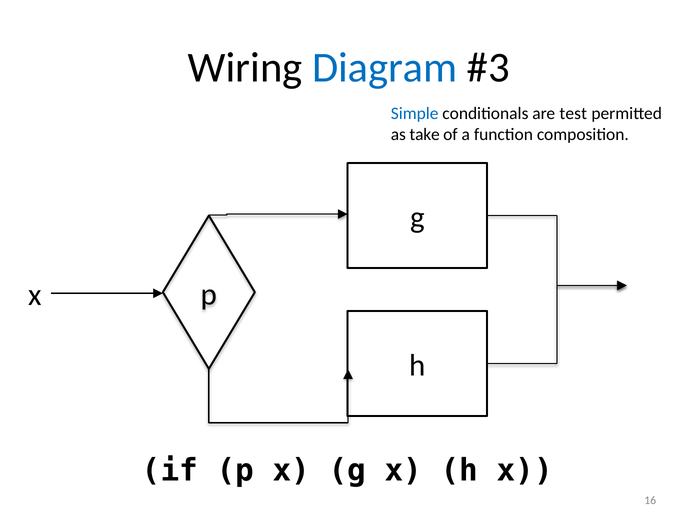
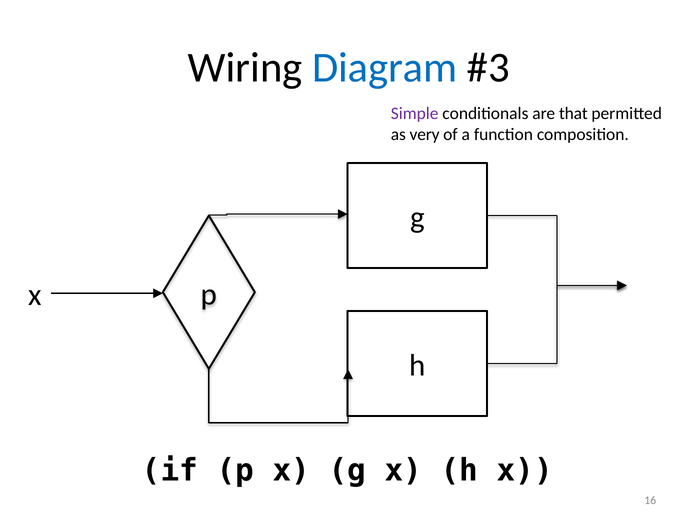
Simple colour: blue -> purple
test: test -> that
take: take -> very
